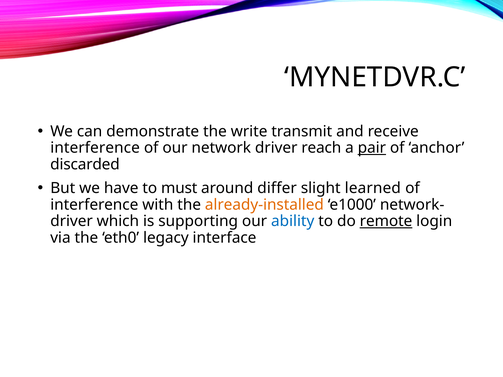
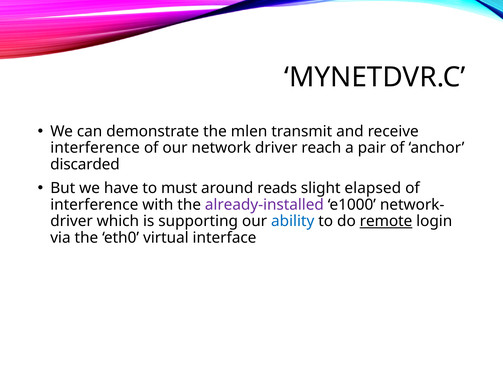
write: write -> mlen
pair underline: present -> none
differ: differ -> reads
learned: learned -> elapsed
already-installed colour: orange -> purple
legacy: legacy -> virtual
